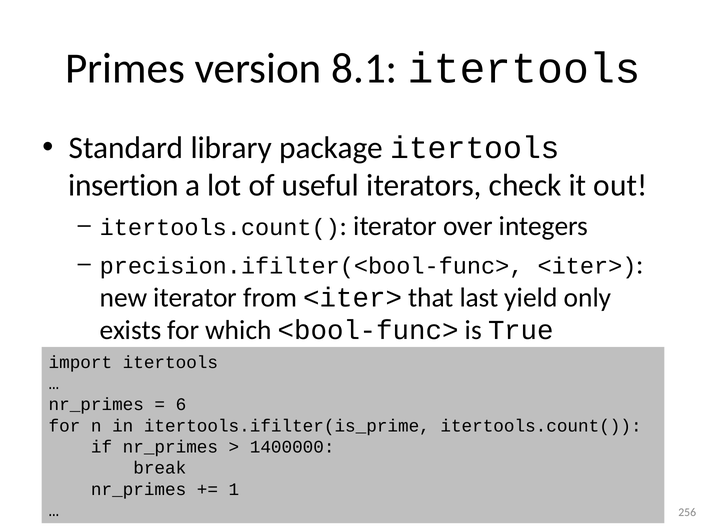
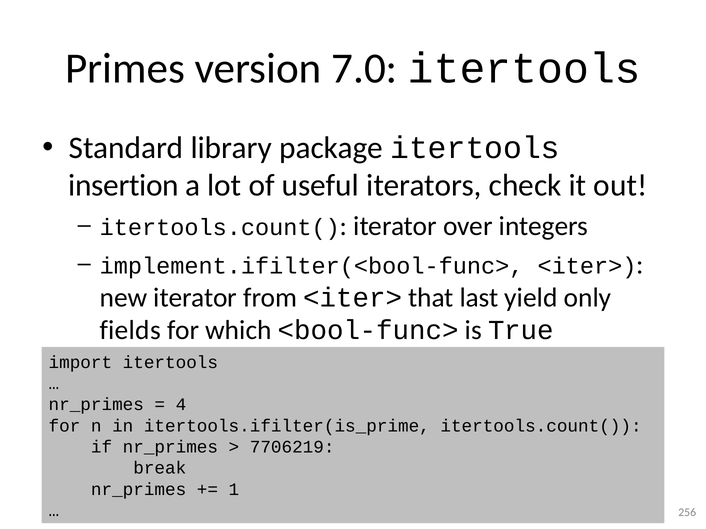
8.1: 8.1 -> 7.0
precision.ifilter(<bool-func>: precision.ifilter(<bool-func> -> implement.ifilter(<bool-func>
exists: exists -> fields
6: 6 -> 4
1400000: 1400000 -> 7706219
